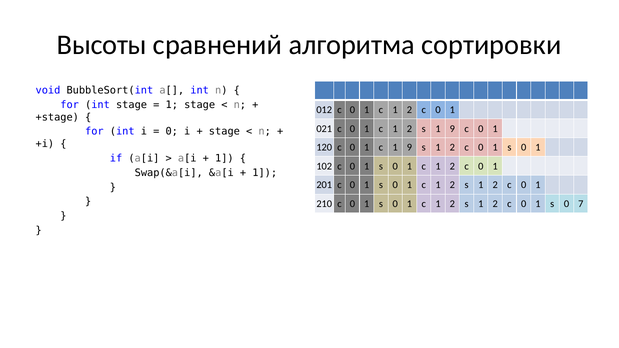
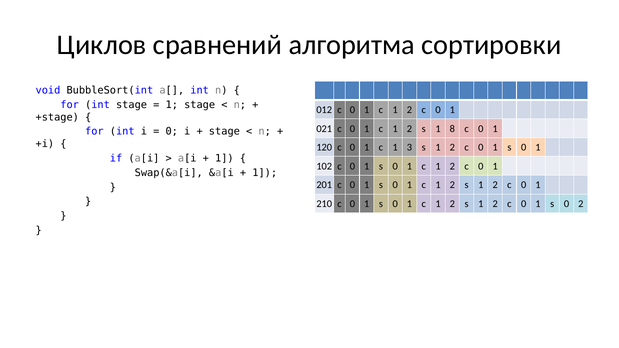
Высоты: Высоты -> Циклов
s 1 9: 9 -> 8
c 1 9: 9 -> 3
0 7: 7 -> 2
